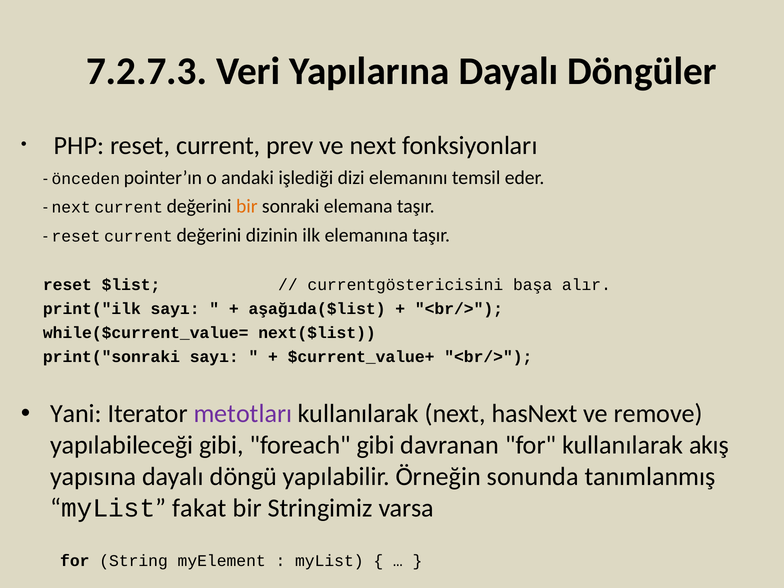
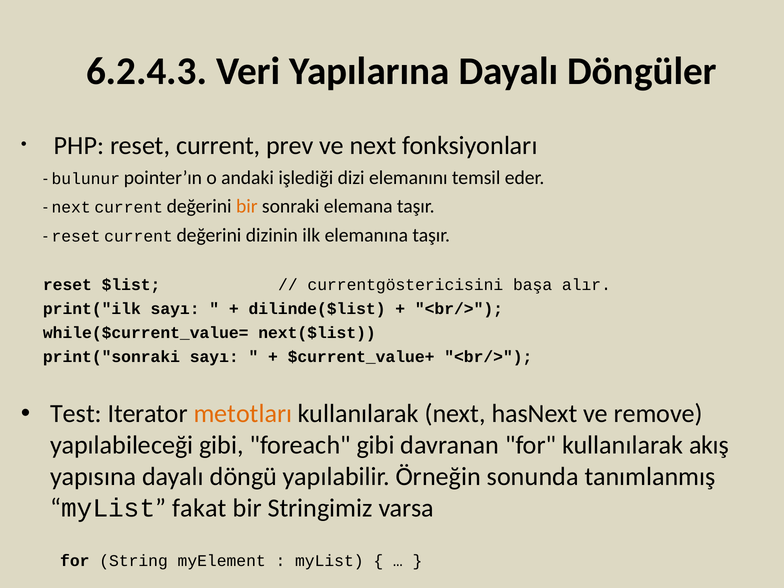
7.2.7.3: 7.2.7.3 -> 6.2.4.3
önceden: önceden -> bulunur
aşağıda($list: aşağıda($list -> dilinde($list
Yani: Yani -> Test
metotları colour: purple -> orange
